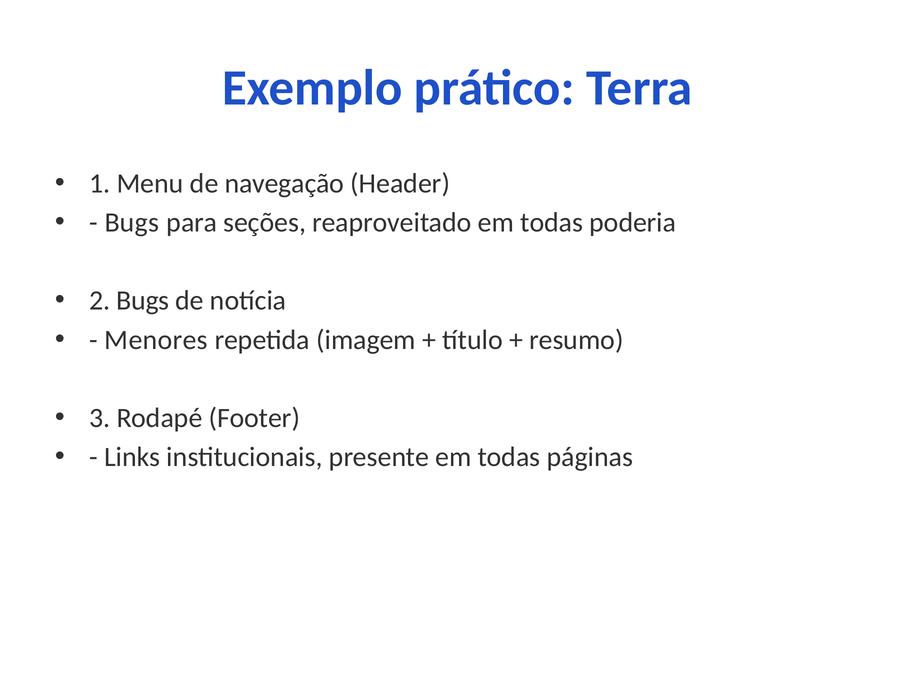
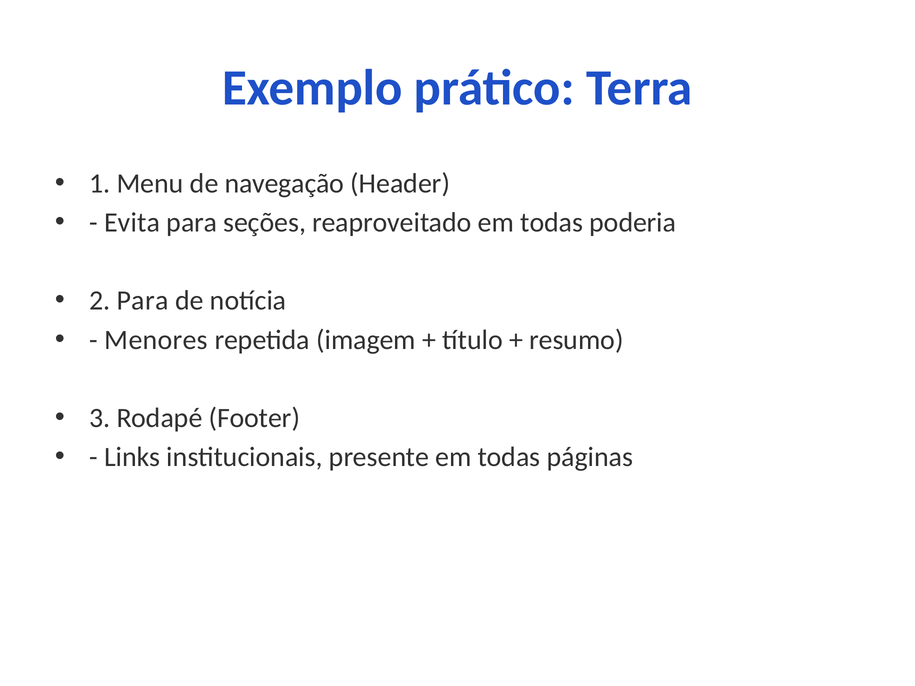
Bugs at (132, 223): Bugs -> Evita
2 Bugs: Bugs -> Para
